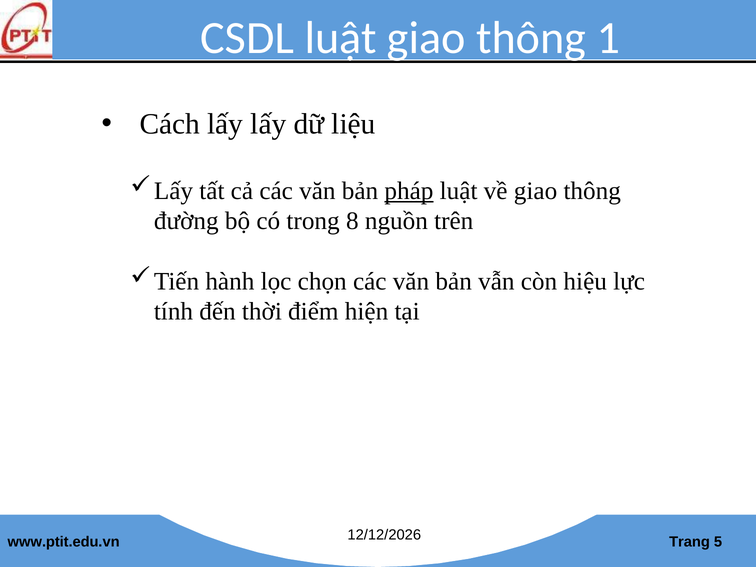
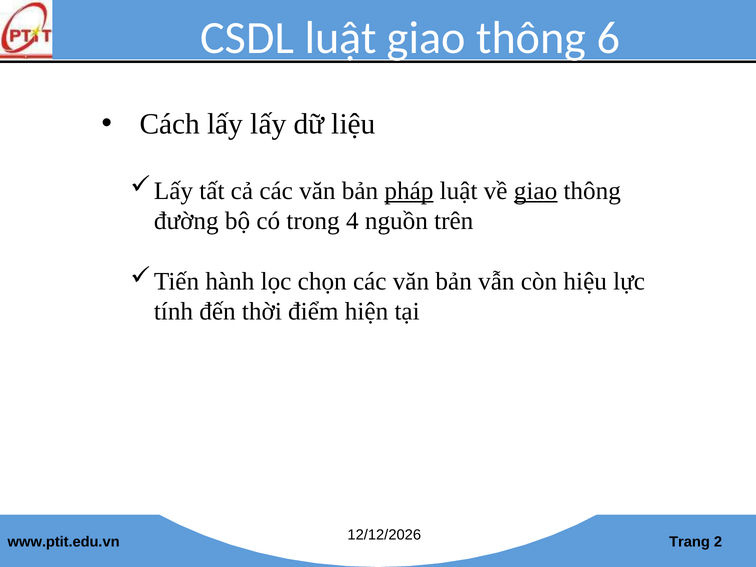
1: 1 -> 6
giao at (536, 191) underline: none -> present
8: 8 -> 4
5: 5 -> 2
